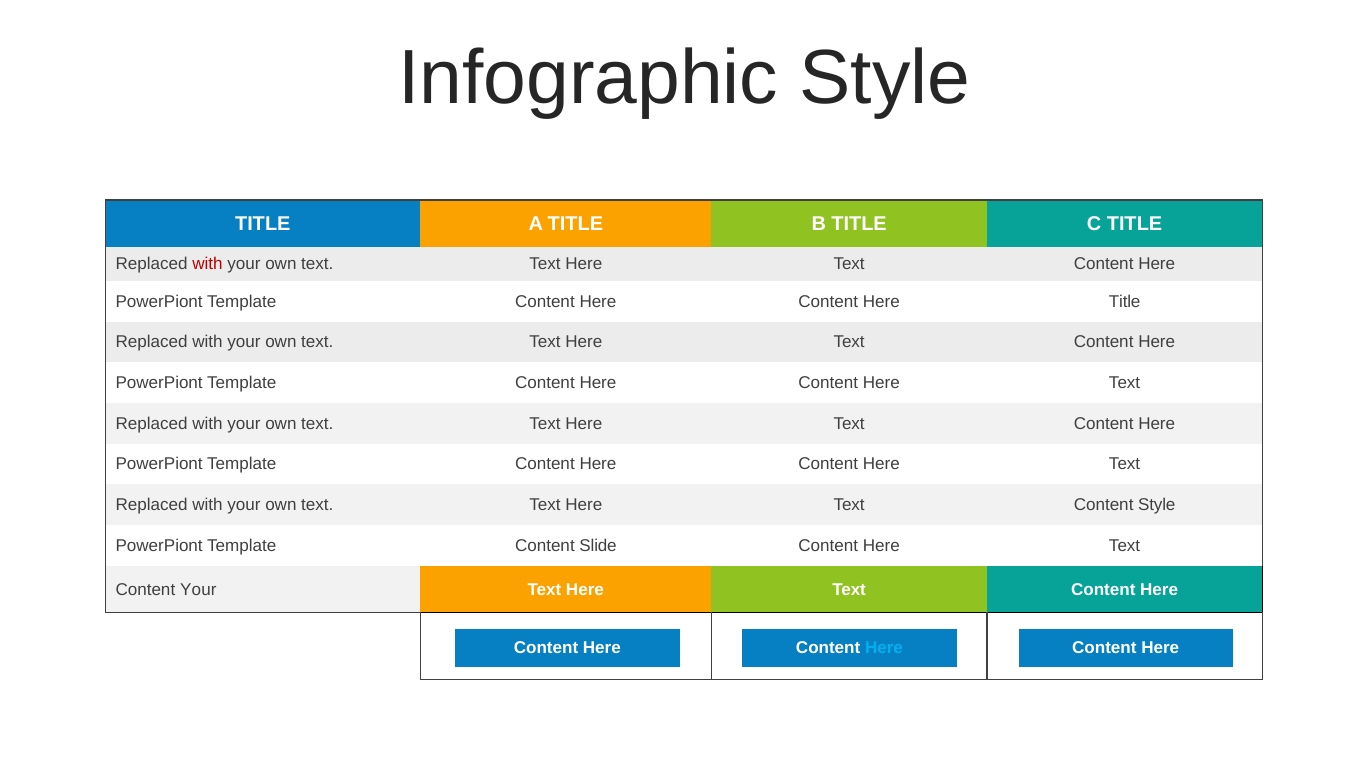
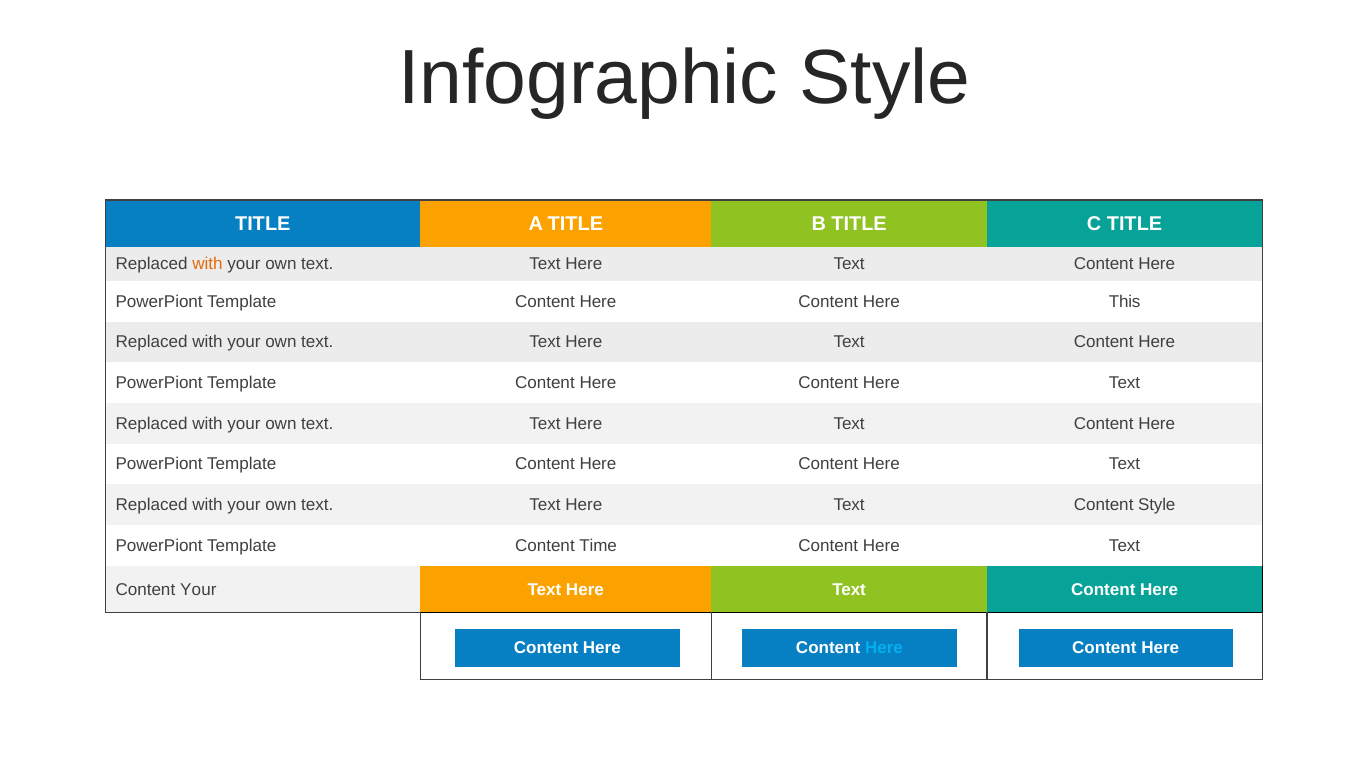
with at (207, 264) colour: red -> orange
Here Title: Title -> This
Slide: Slide -> Time
